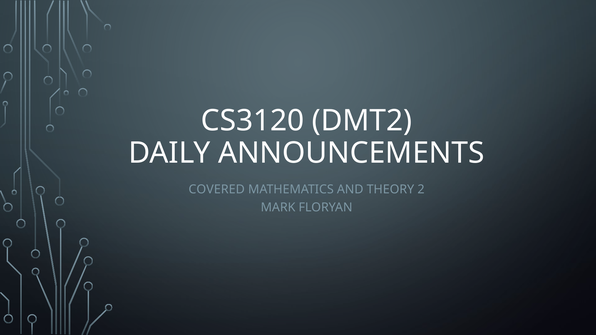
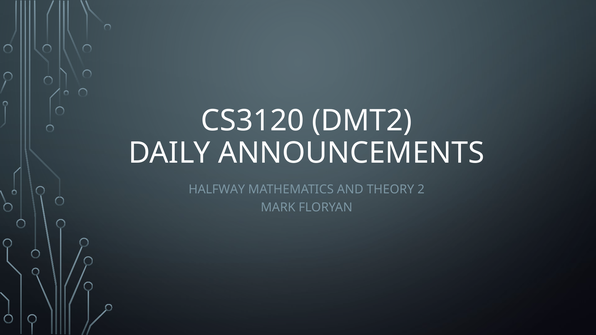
COVERED: COVERED -> HALFWAY
